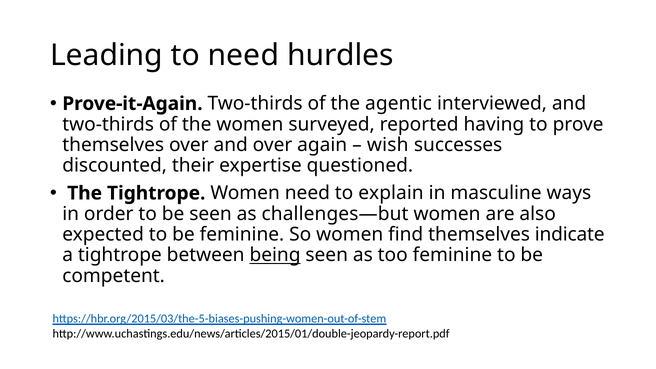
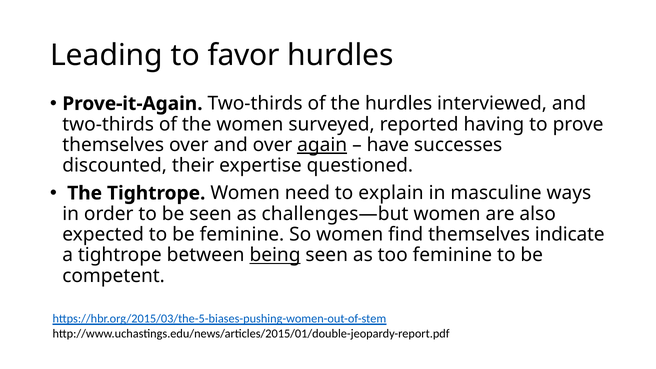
to need: need -> favor
the agentic: agentic -> hurdles
again underline: none -> present
wish: wish -> have
